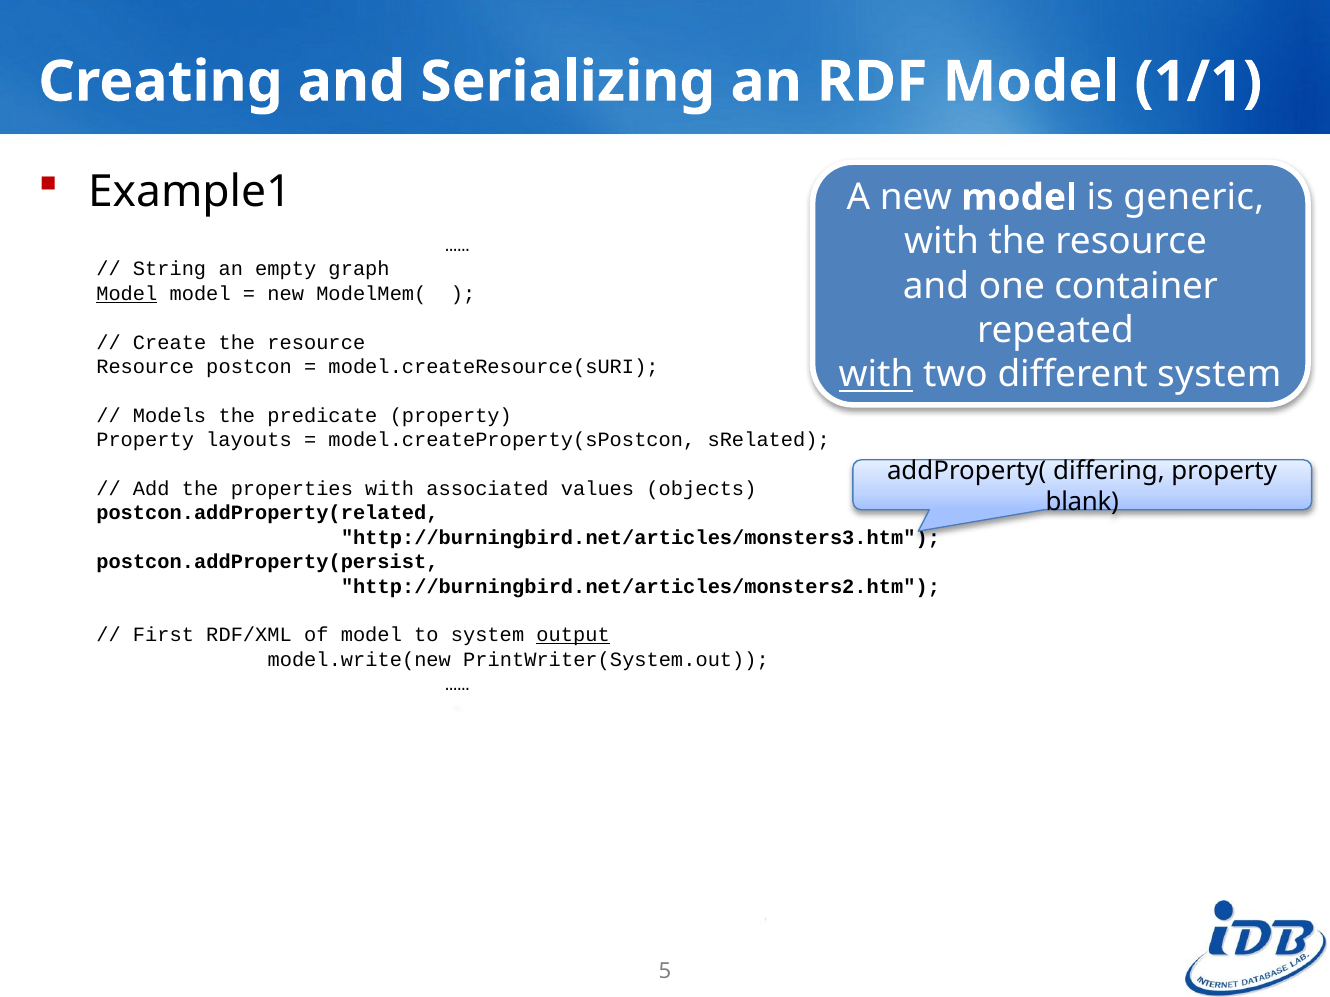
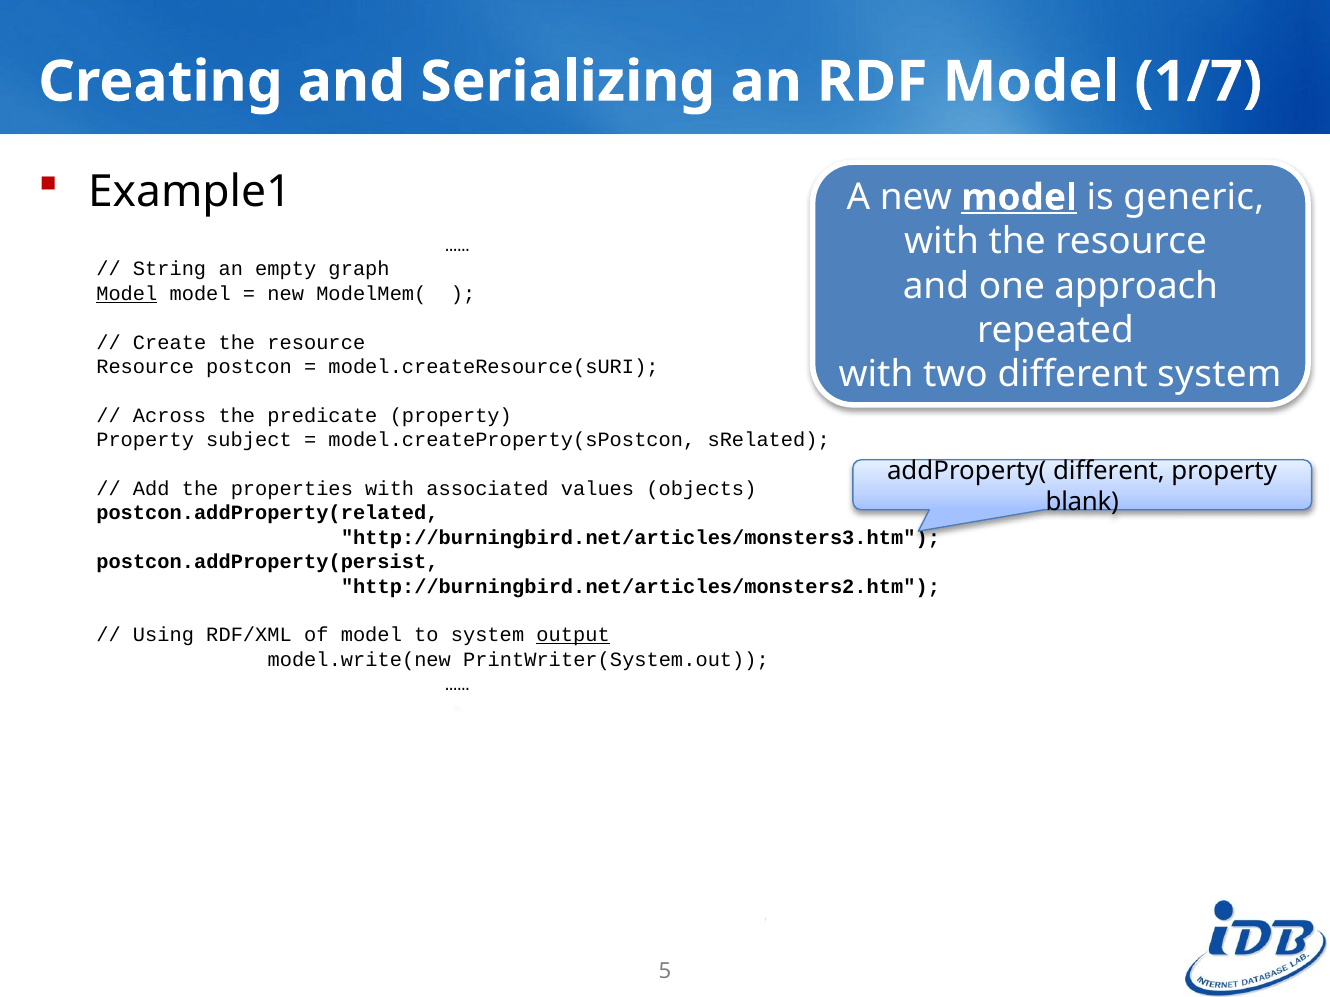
1/1: 1/1 -> 1/7
model at (1019, 198) underline: none -> present
container: container -> approach
with at (876, 375) underline: present -> none
Models: Models -> Across
layouts: layouts -> subject
addProperty( differing: differing -> different
First: First -> Using
